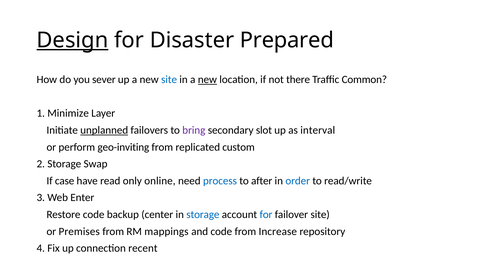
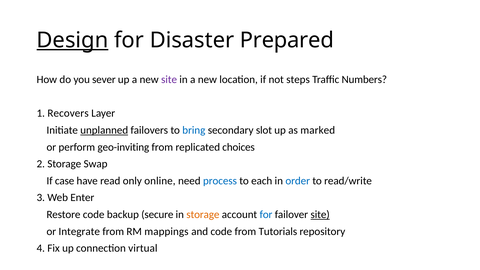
site at (169, 80) colour: blue -> purple
new at (207, 80) underline: present -> none
there: there -> steps
Common: Common -> Numbers
Minimize: Minimize -> Recovers
bring colour: purple -> blue
interval: interval -> marked
custom: custom -> choices
after: after -> each
center: center -> secure
storage at (203, 215) colour: blue -> orange
site at (320, 215) underline: none -> present
Premises: Premises -> Integrate
Increase: Increase -> Tutorials
recent: recent -> virtual
